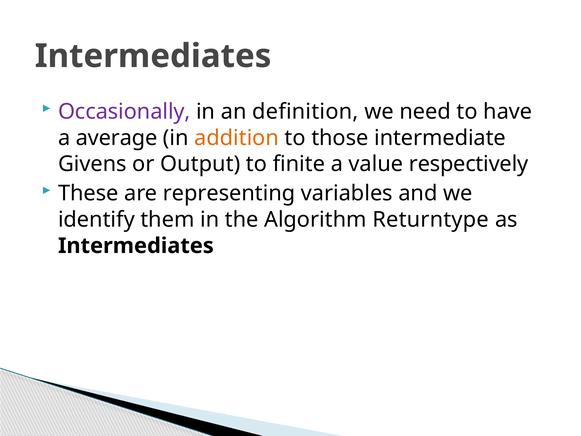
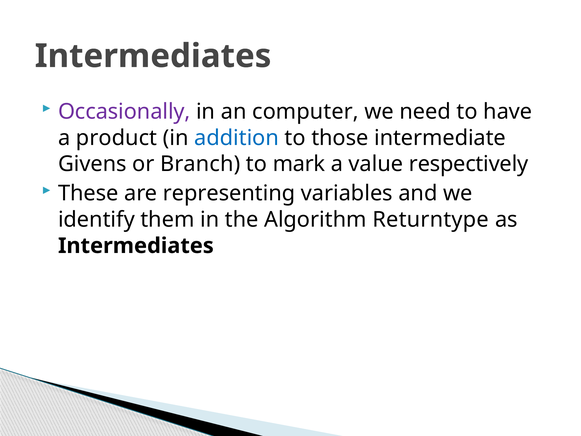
definition: definition -> computer
average: average -> product
addition colour: orange -> blue
Output: Output -> Branch
finite: finite -> mark
